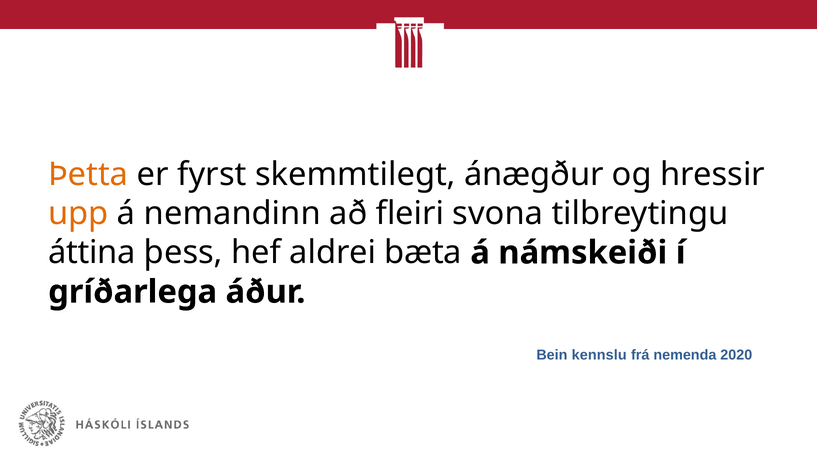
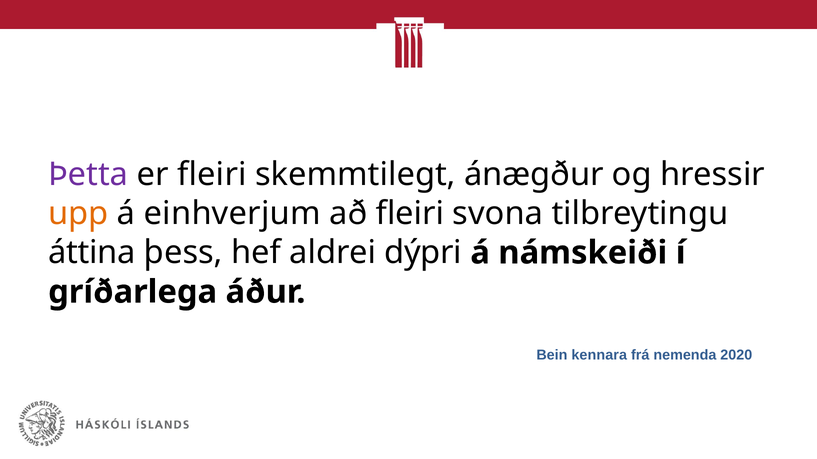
Þetta colour: orange -> purple
er fyrst: fyrst -> fleiri
nemandinn: nemandinn -> einhverjum
bæta: bæta -> dýpri
kennslu: kennslu -> kennara
